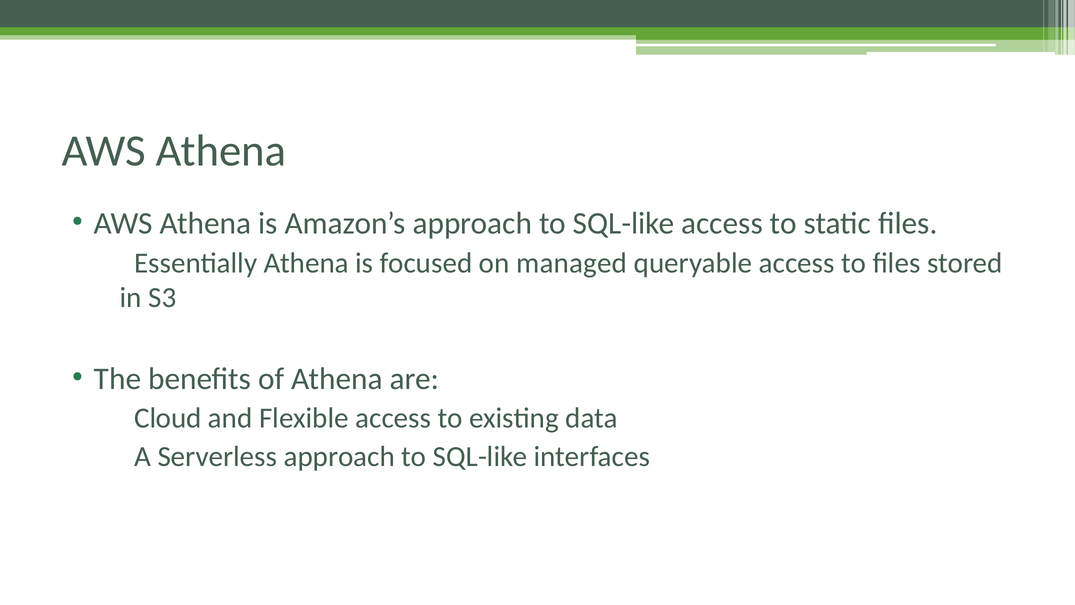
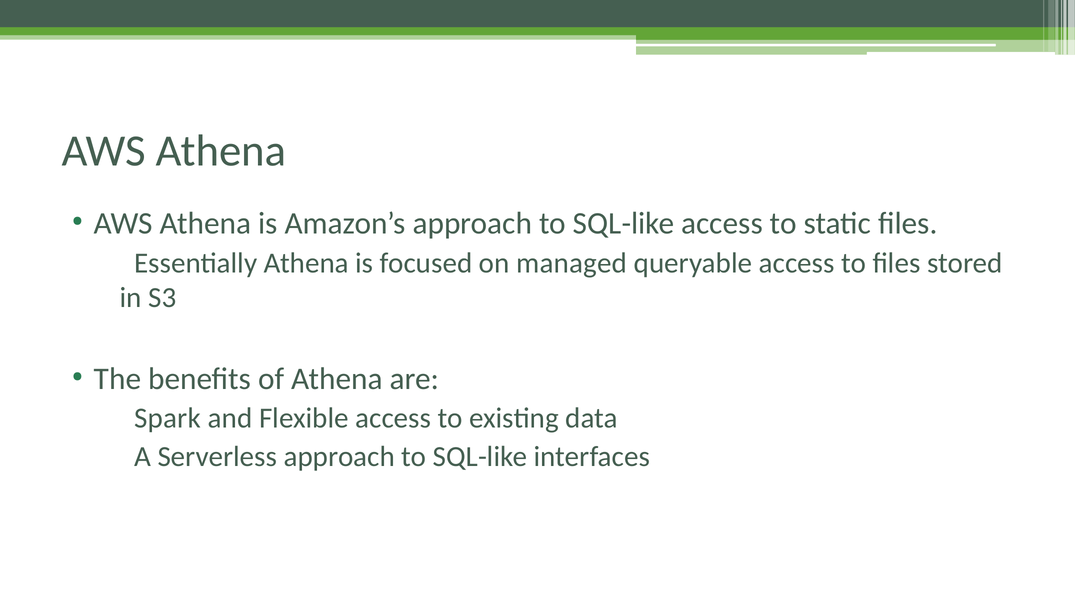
Cloud: Cloud -> Spark
